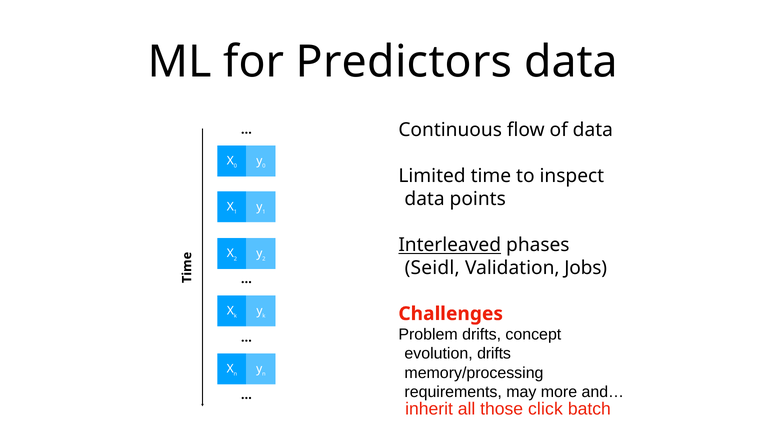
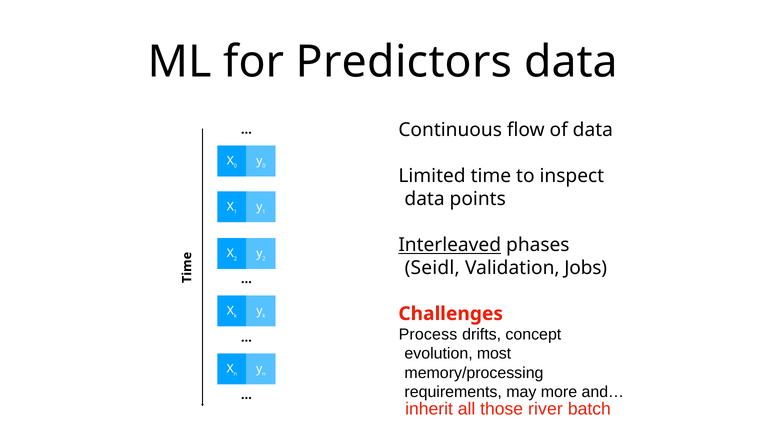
Problem: Problem -> Process
evolution drifts: drifts -> most
click: click -> river
